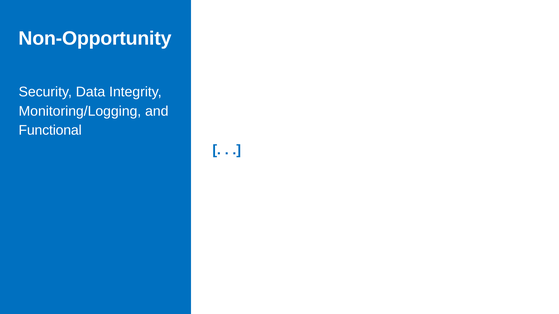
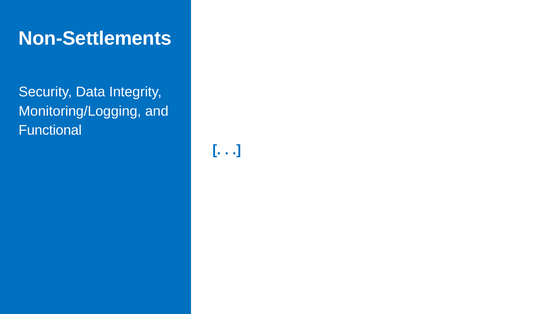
Non-Opportunity: Non-Opportunity -> Non-Settlements
